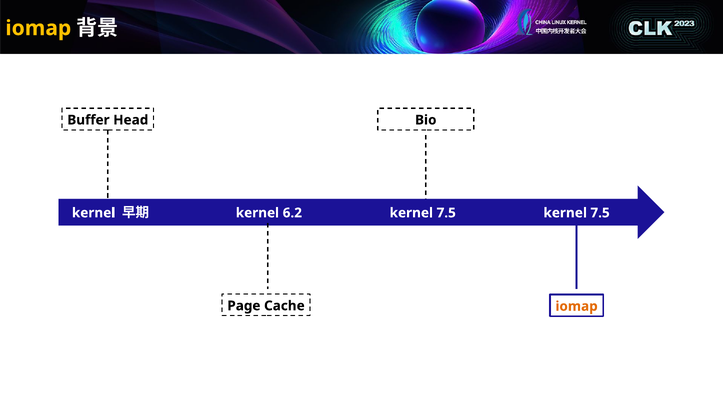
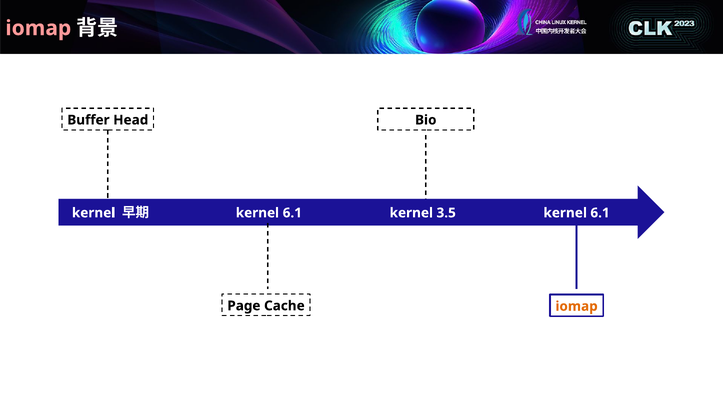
iomap at (38, 28) colour: yellow -> pink
6.2 at (292, 213): 6.2 -> 6.1
7.5 at (446, 213): 7.5 -> 3.5
7.5 at (600, 213): 7.5 -> 6.1
